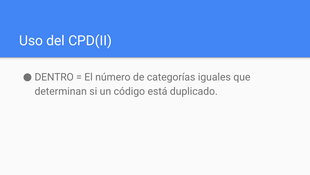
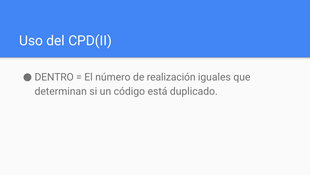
categorías: categorías -> realización
